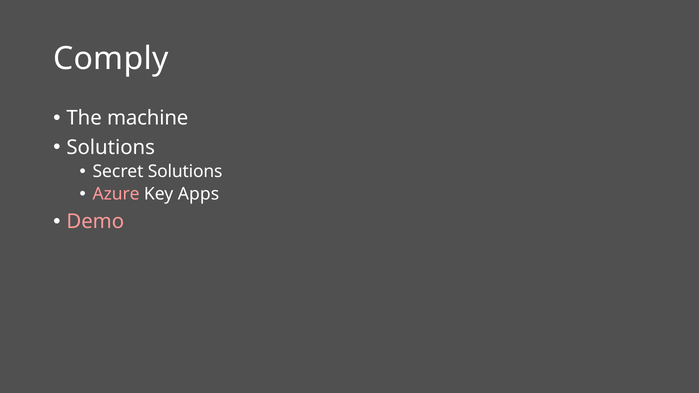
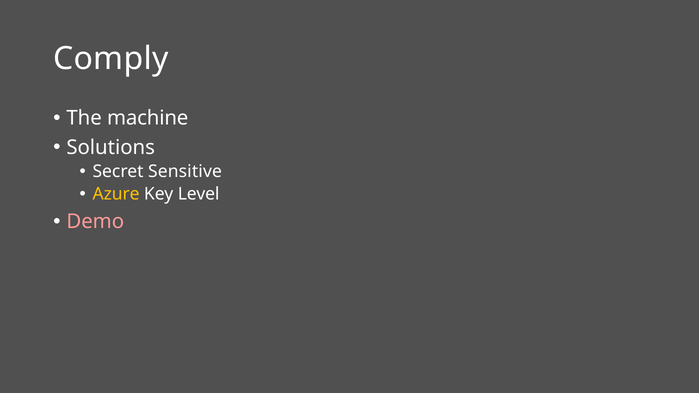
Secret Solutions: Solutions -> Sensitive
Azure colour: pink -> yellow
Apps: Apps -> Level
